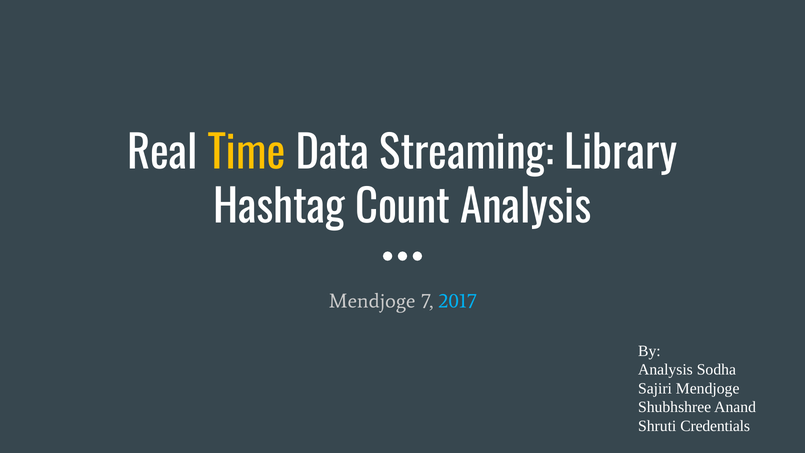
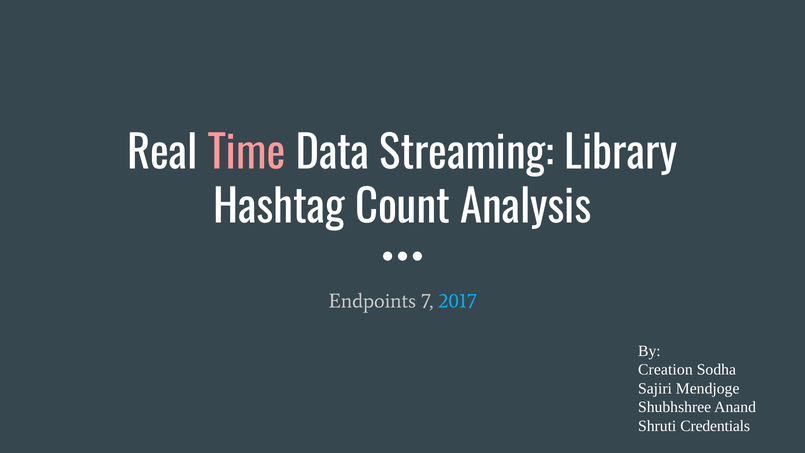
Time colour: yellow -> pink
Mendjoge at (372, 301): Mendjoge -> Endpoints
Analysis at (665, 370): Analysis -> Creation
